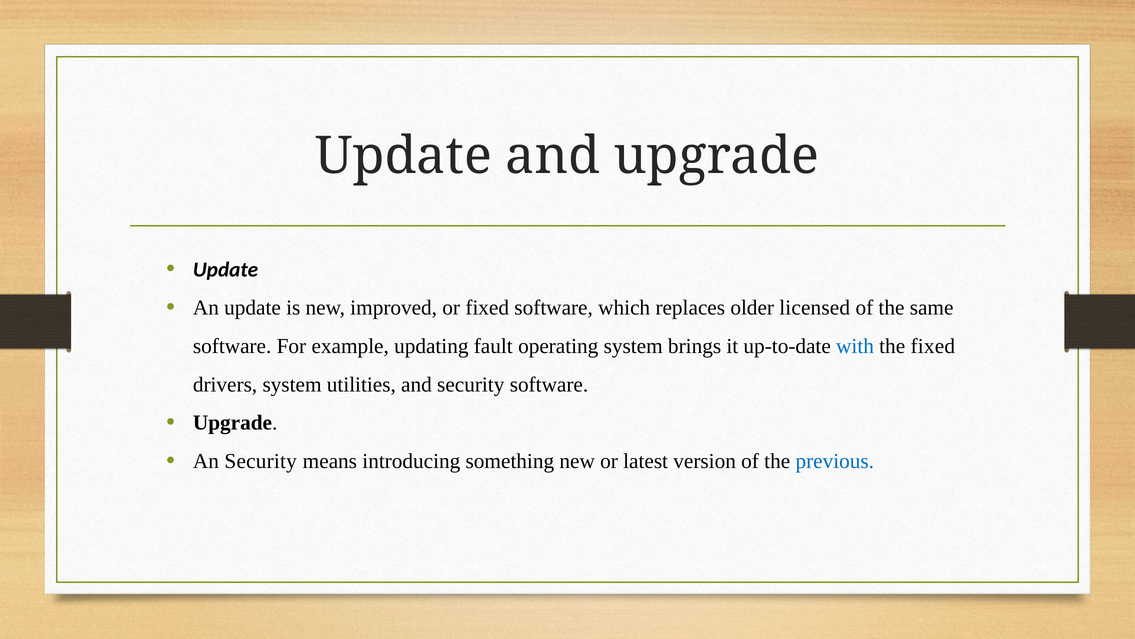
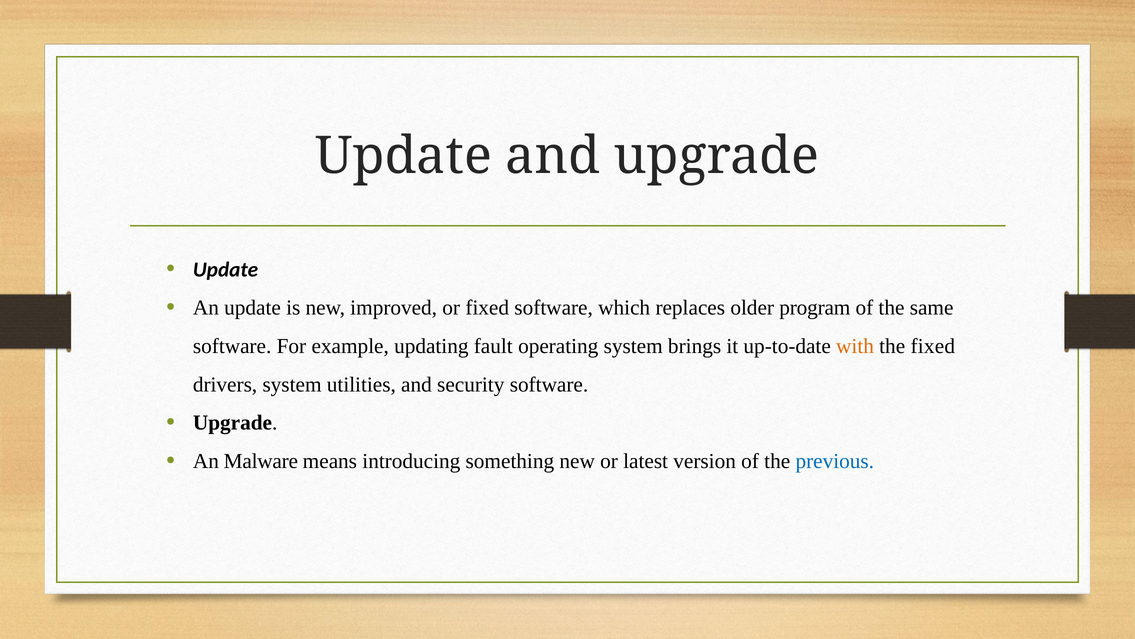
licensed: licensed -> program
with colour: blue -> orange
An Security: Security -> Malware
